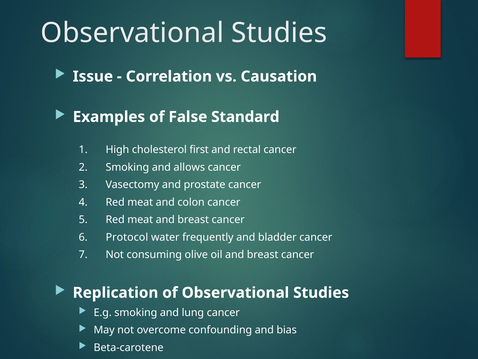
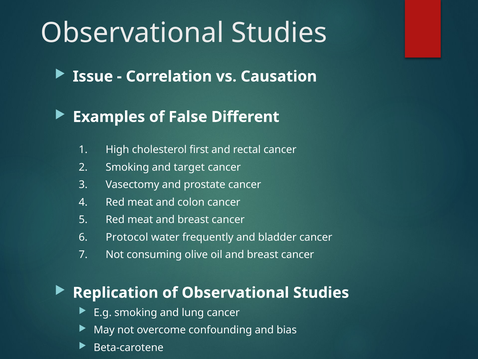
Standard: Standard -> Different
allows: allows -> target
